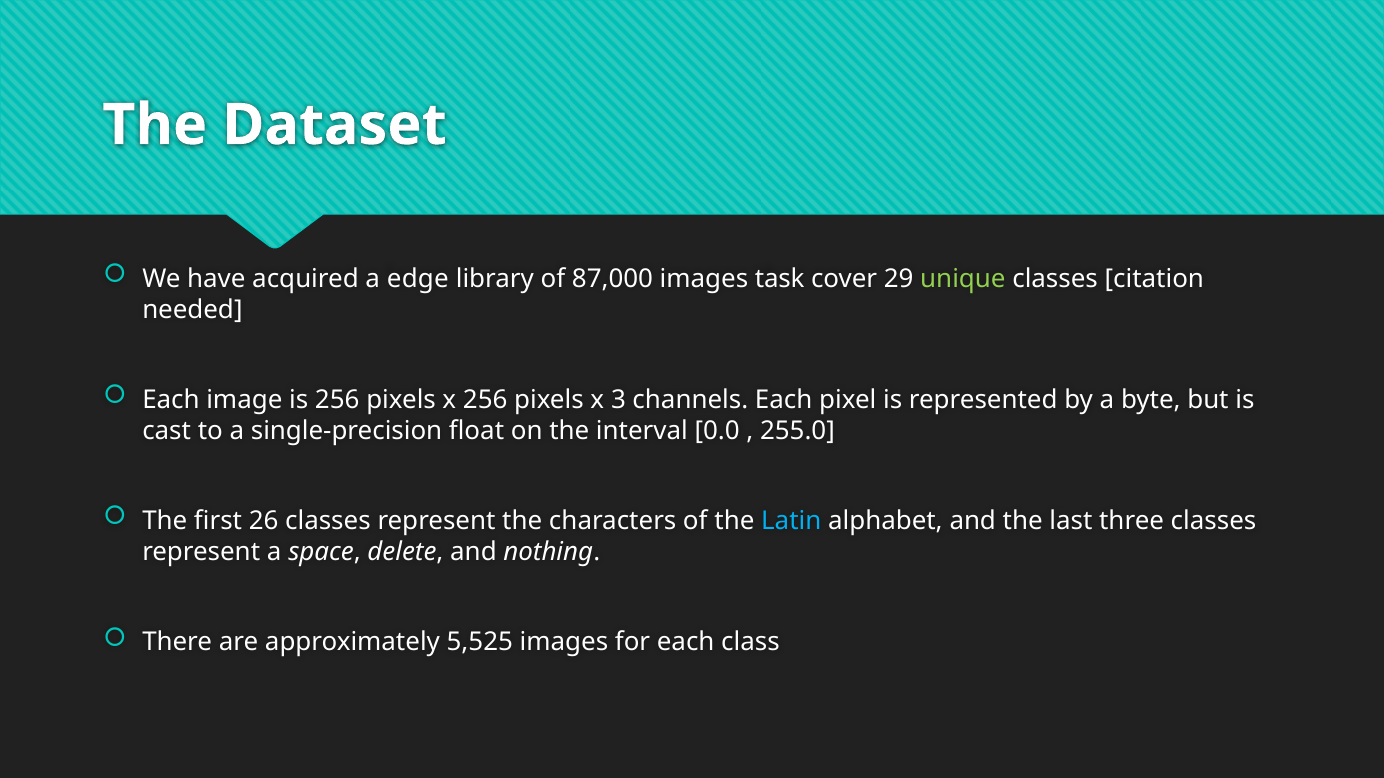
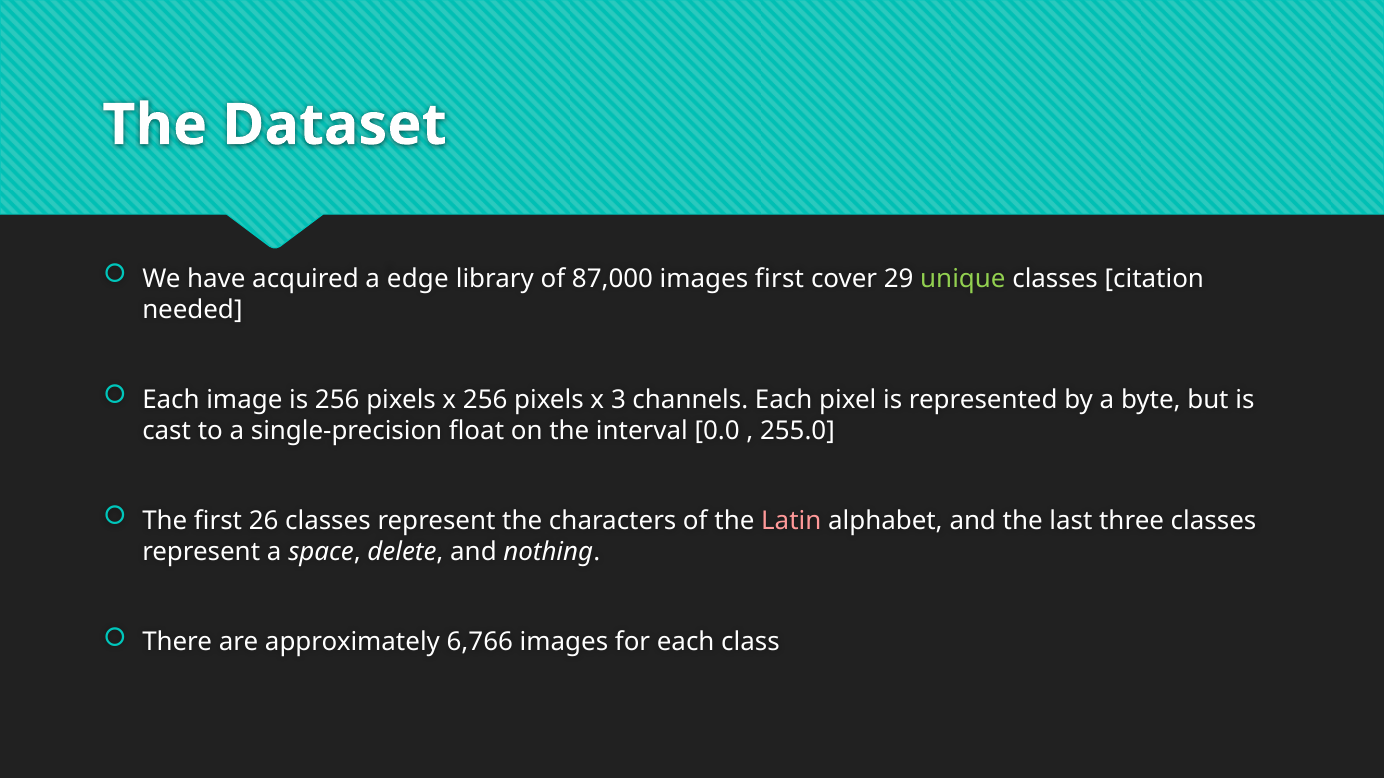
images task: task -> first
Latin colour: light blue -> pink
5,525: 5,525 -> 6,766
